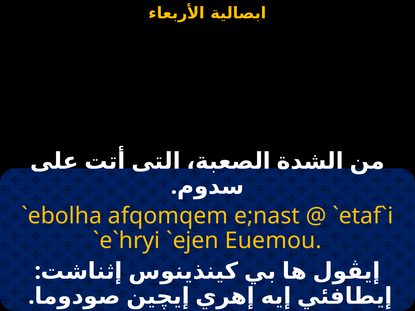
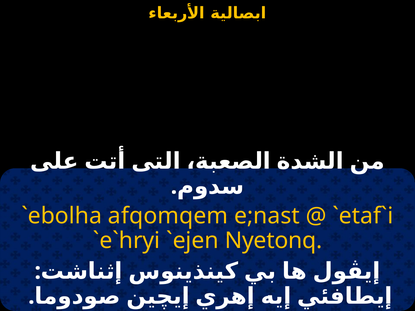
Euemou: Euemou -> Nyetonq
